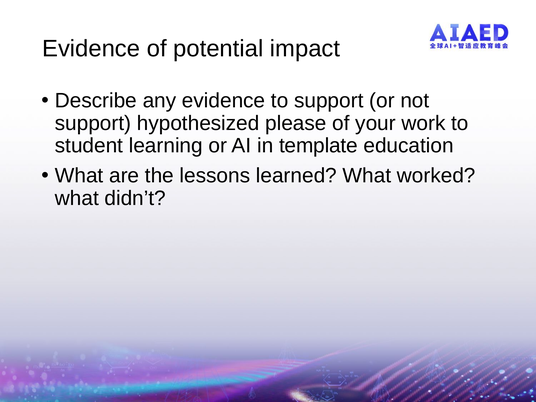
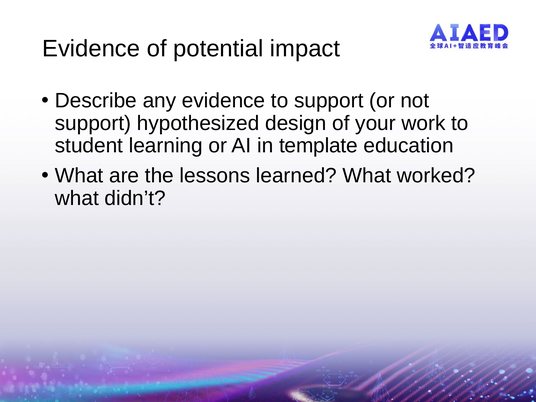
please: please -> design
